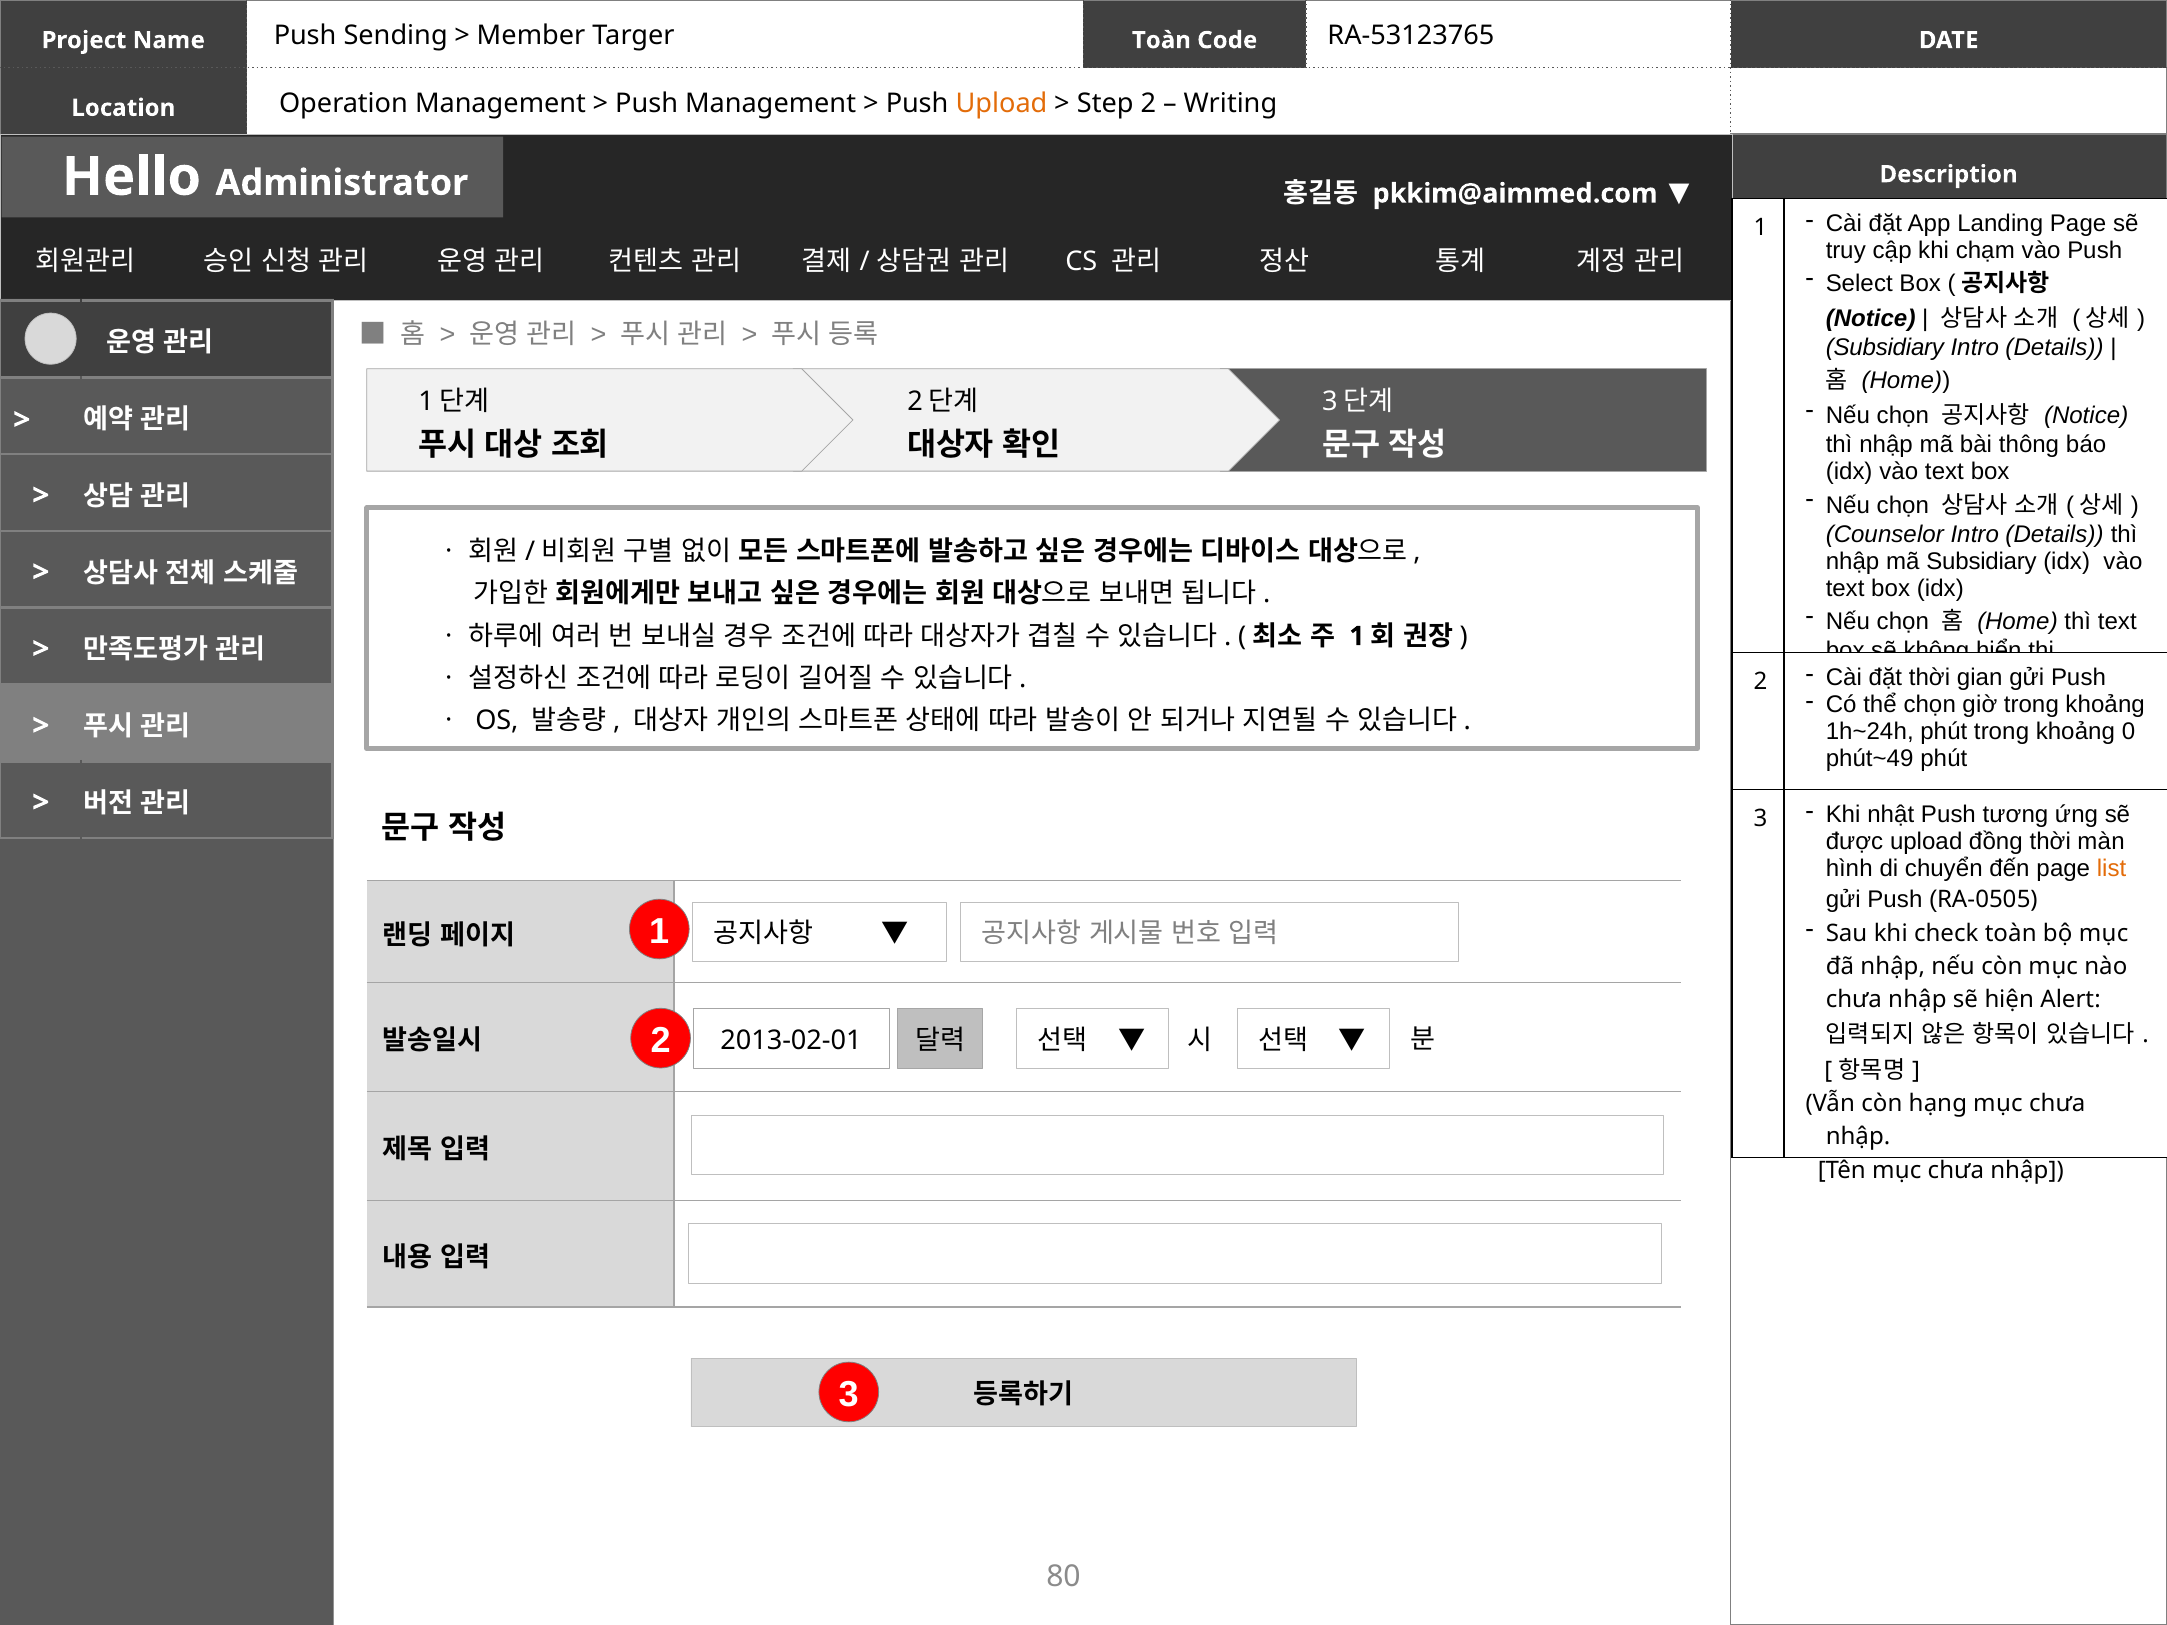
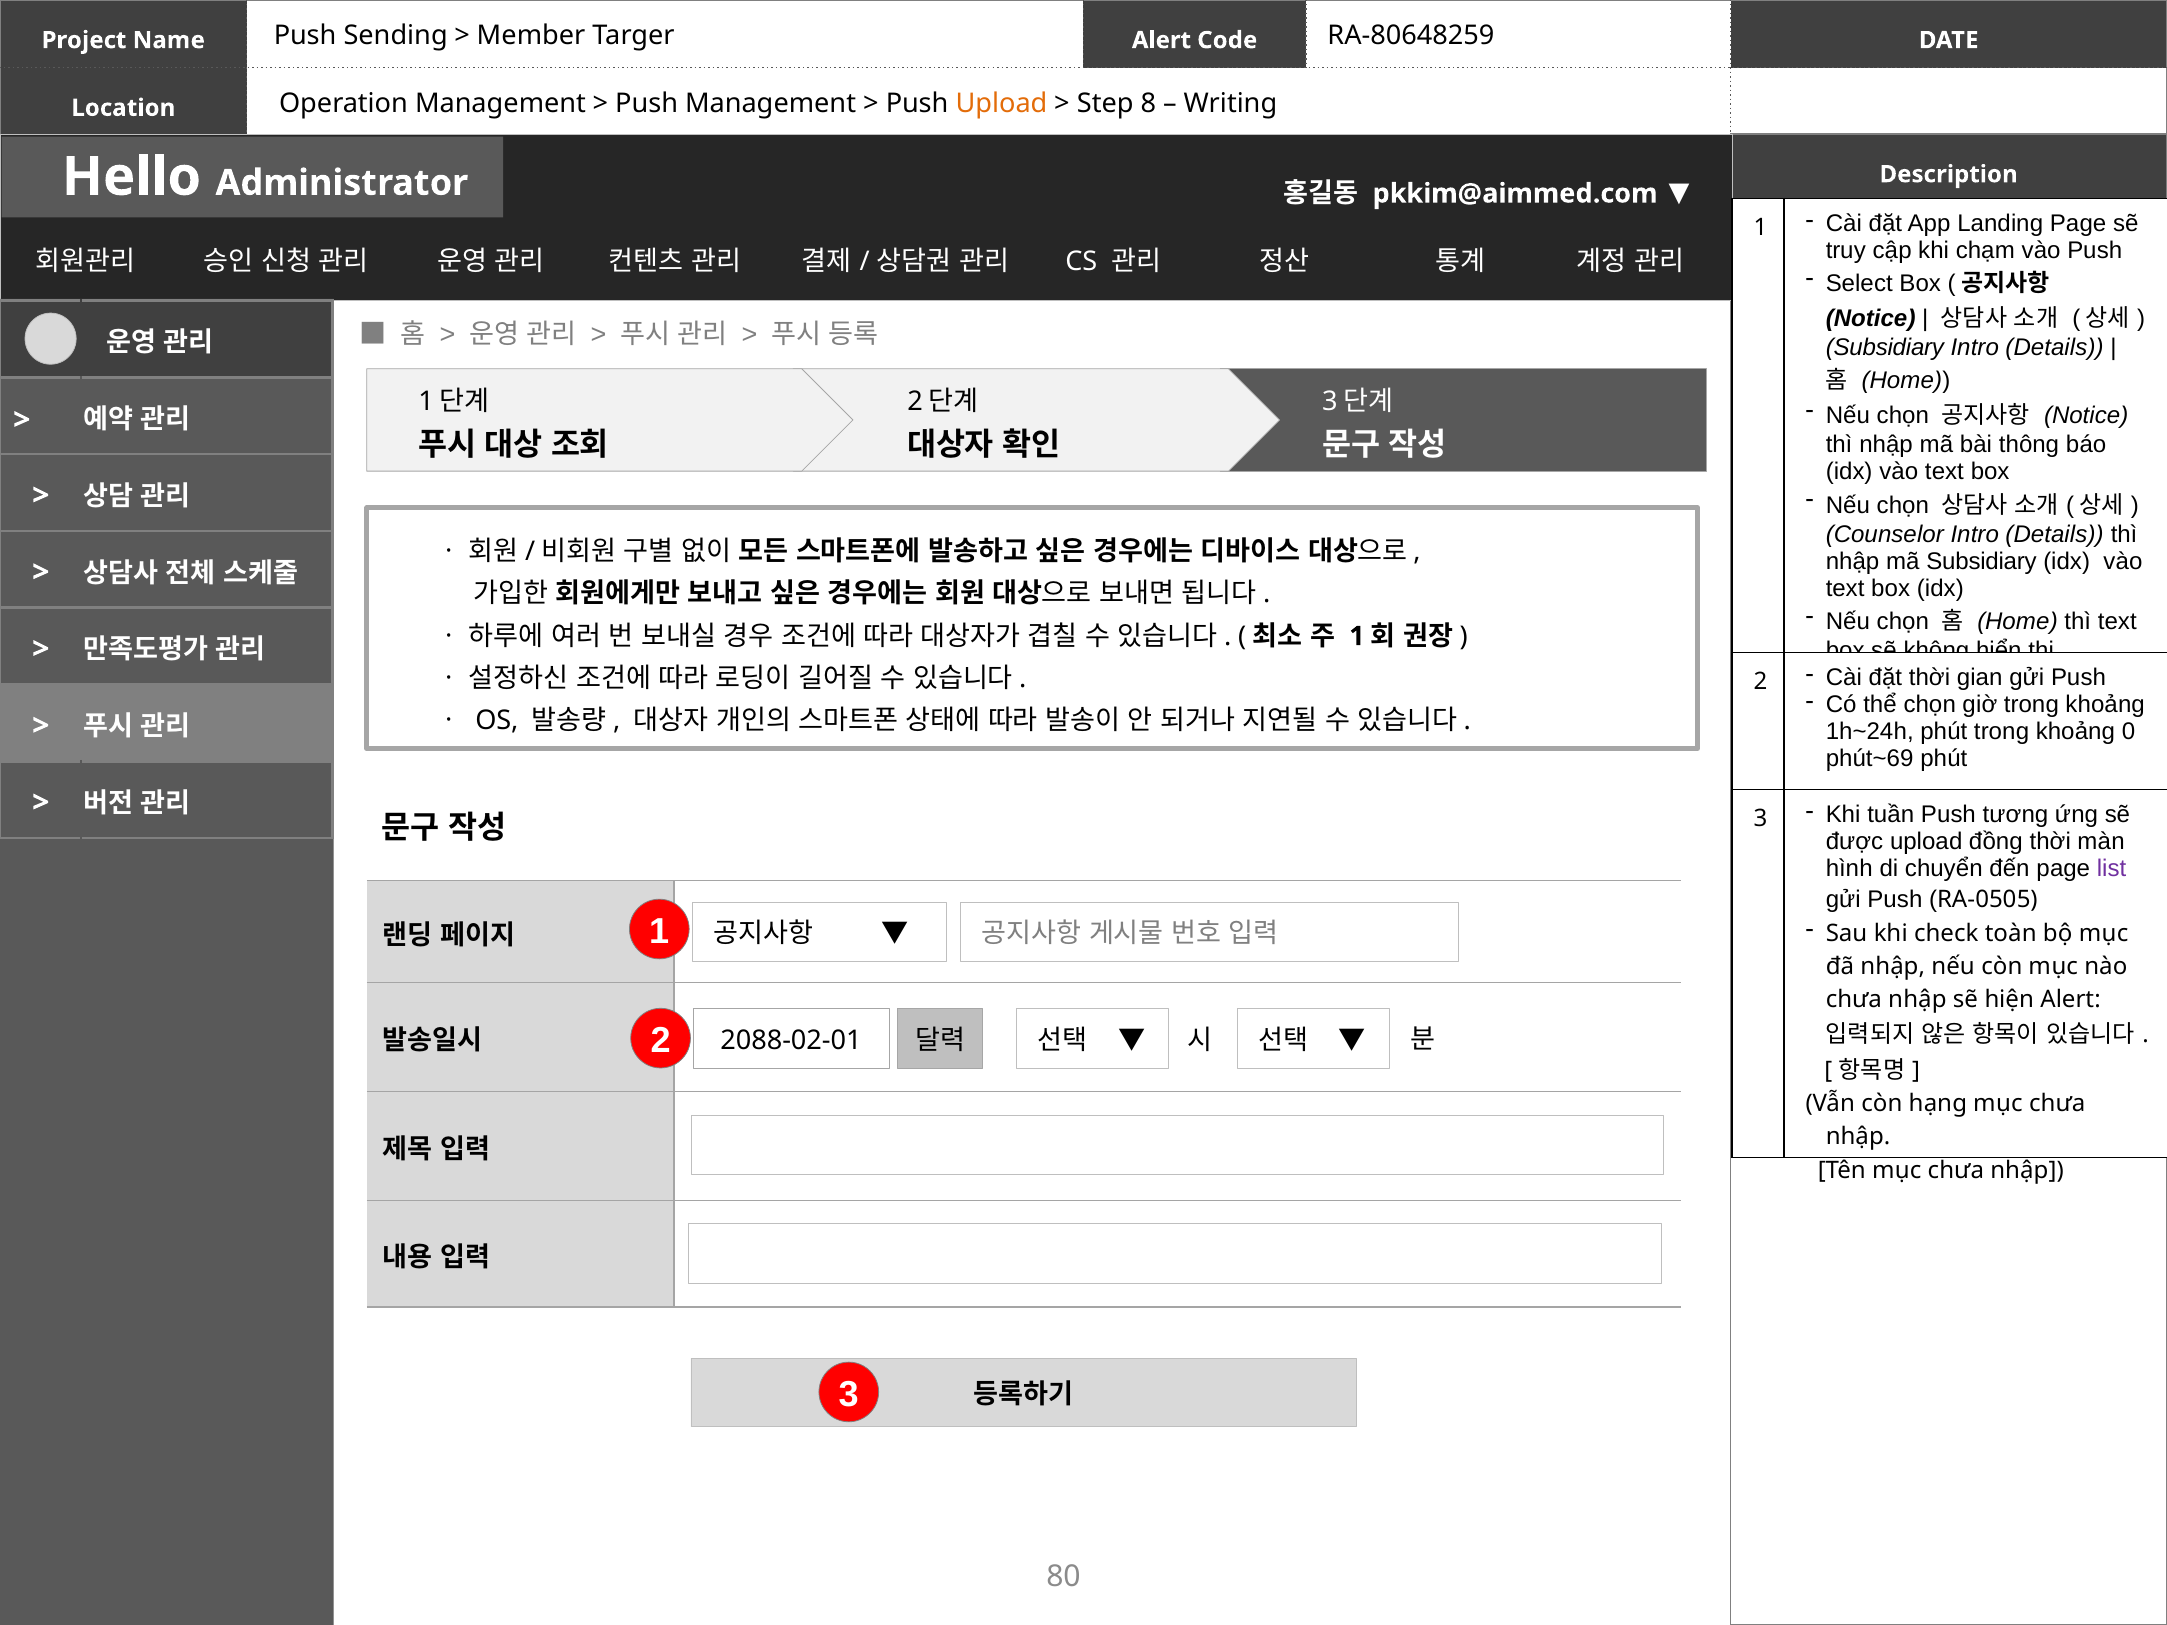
RA-53123765: RA-53123765 -> RA-80648259
Toàn at (1161, 40): Toàn -> Alert
Step 2: 2 -> 8
phút~49: phút~49 -> phút~69
nhật: nhật -> tuần
list colour: orange -> purple
2013-02-01: 2013-02-01 -> 2088-02-01
